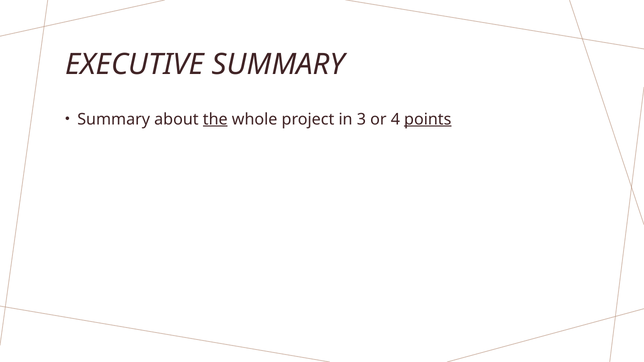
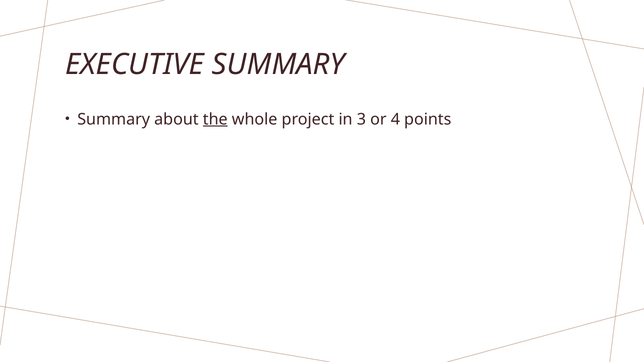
points underline: present -> none
